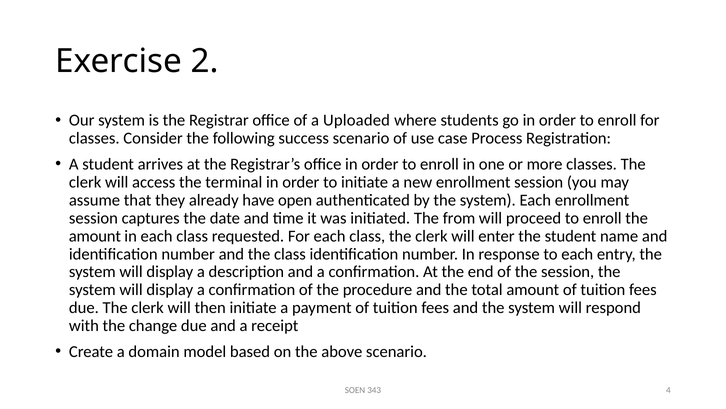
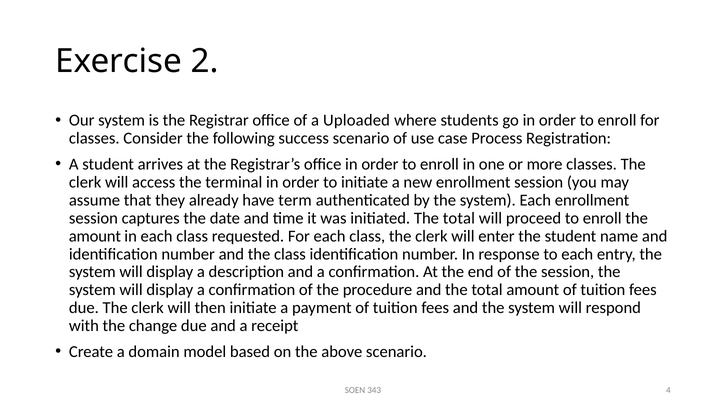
open: open -> term
initiated The from: from -> total
